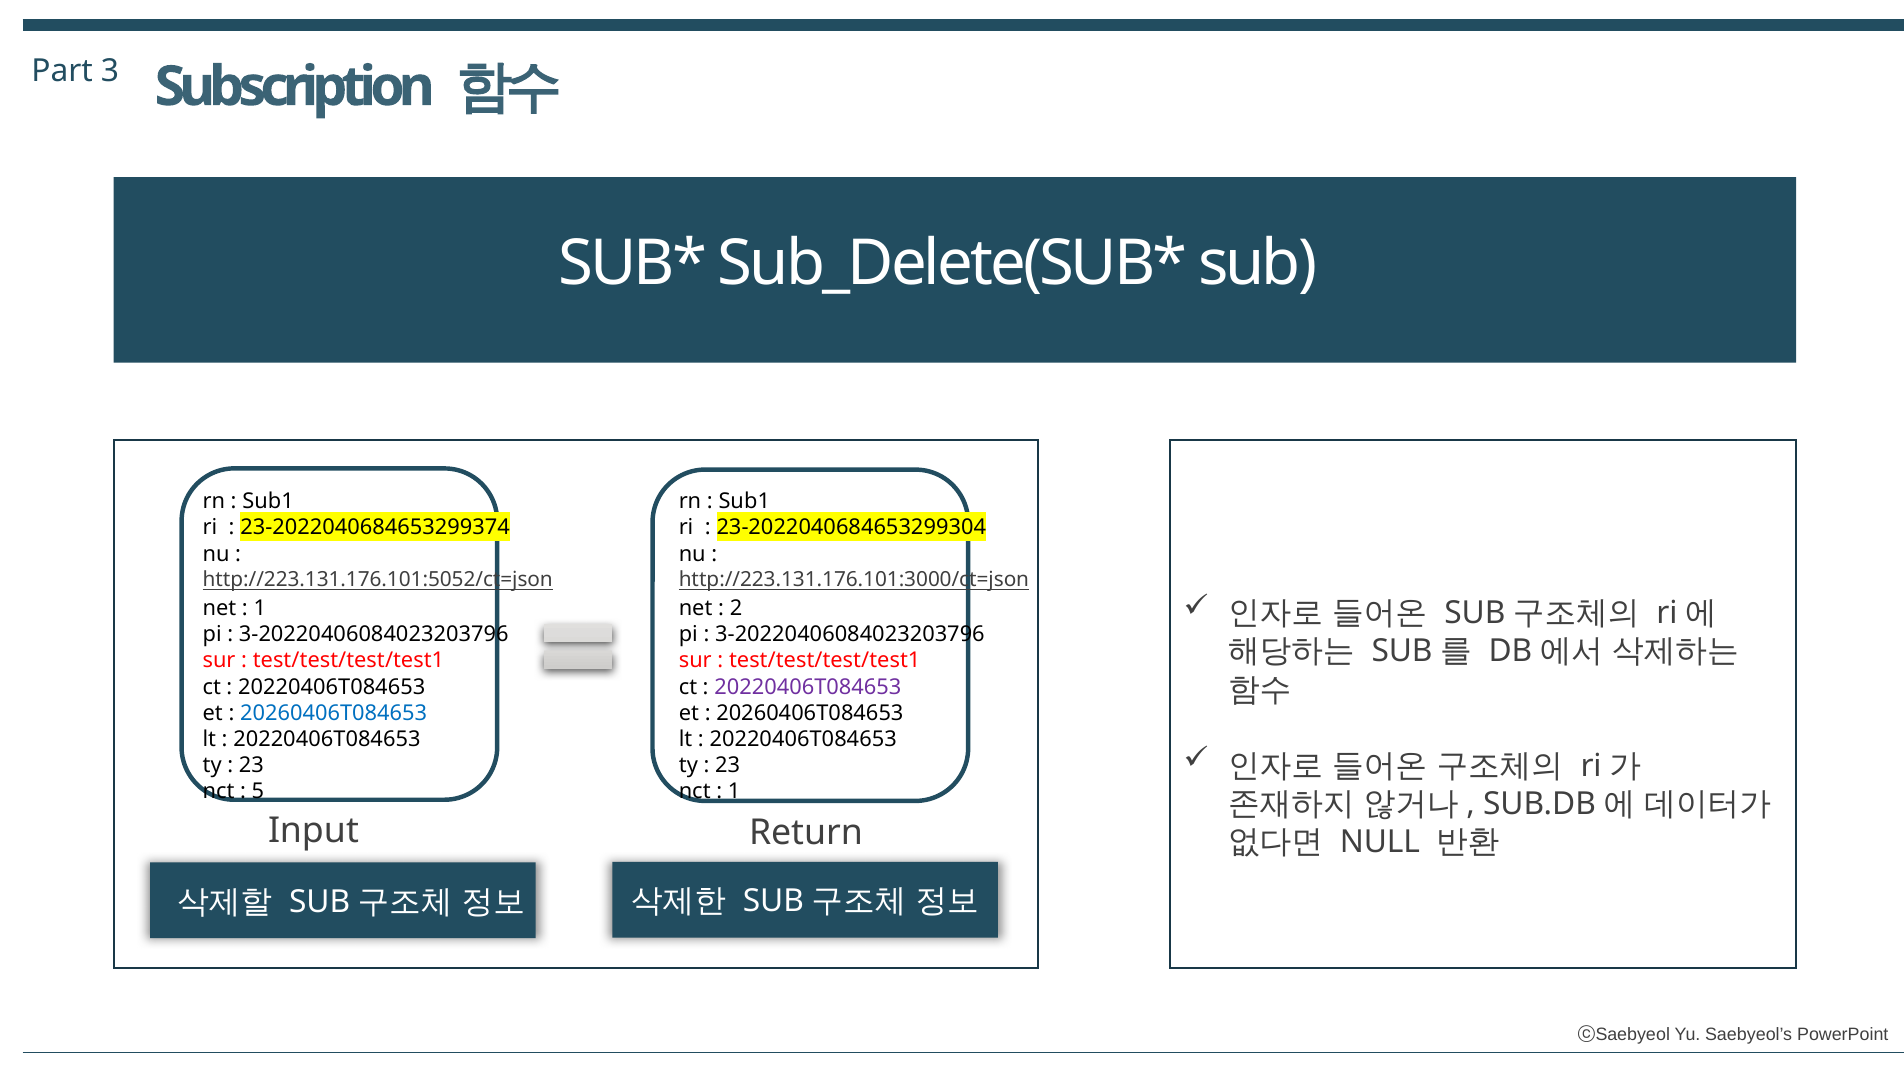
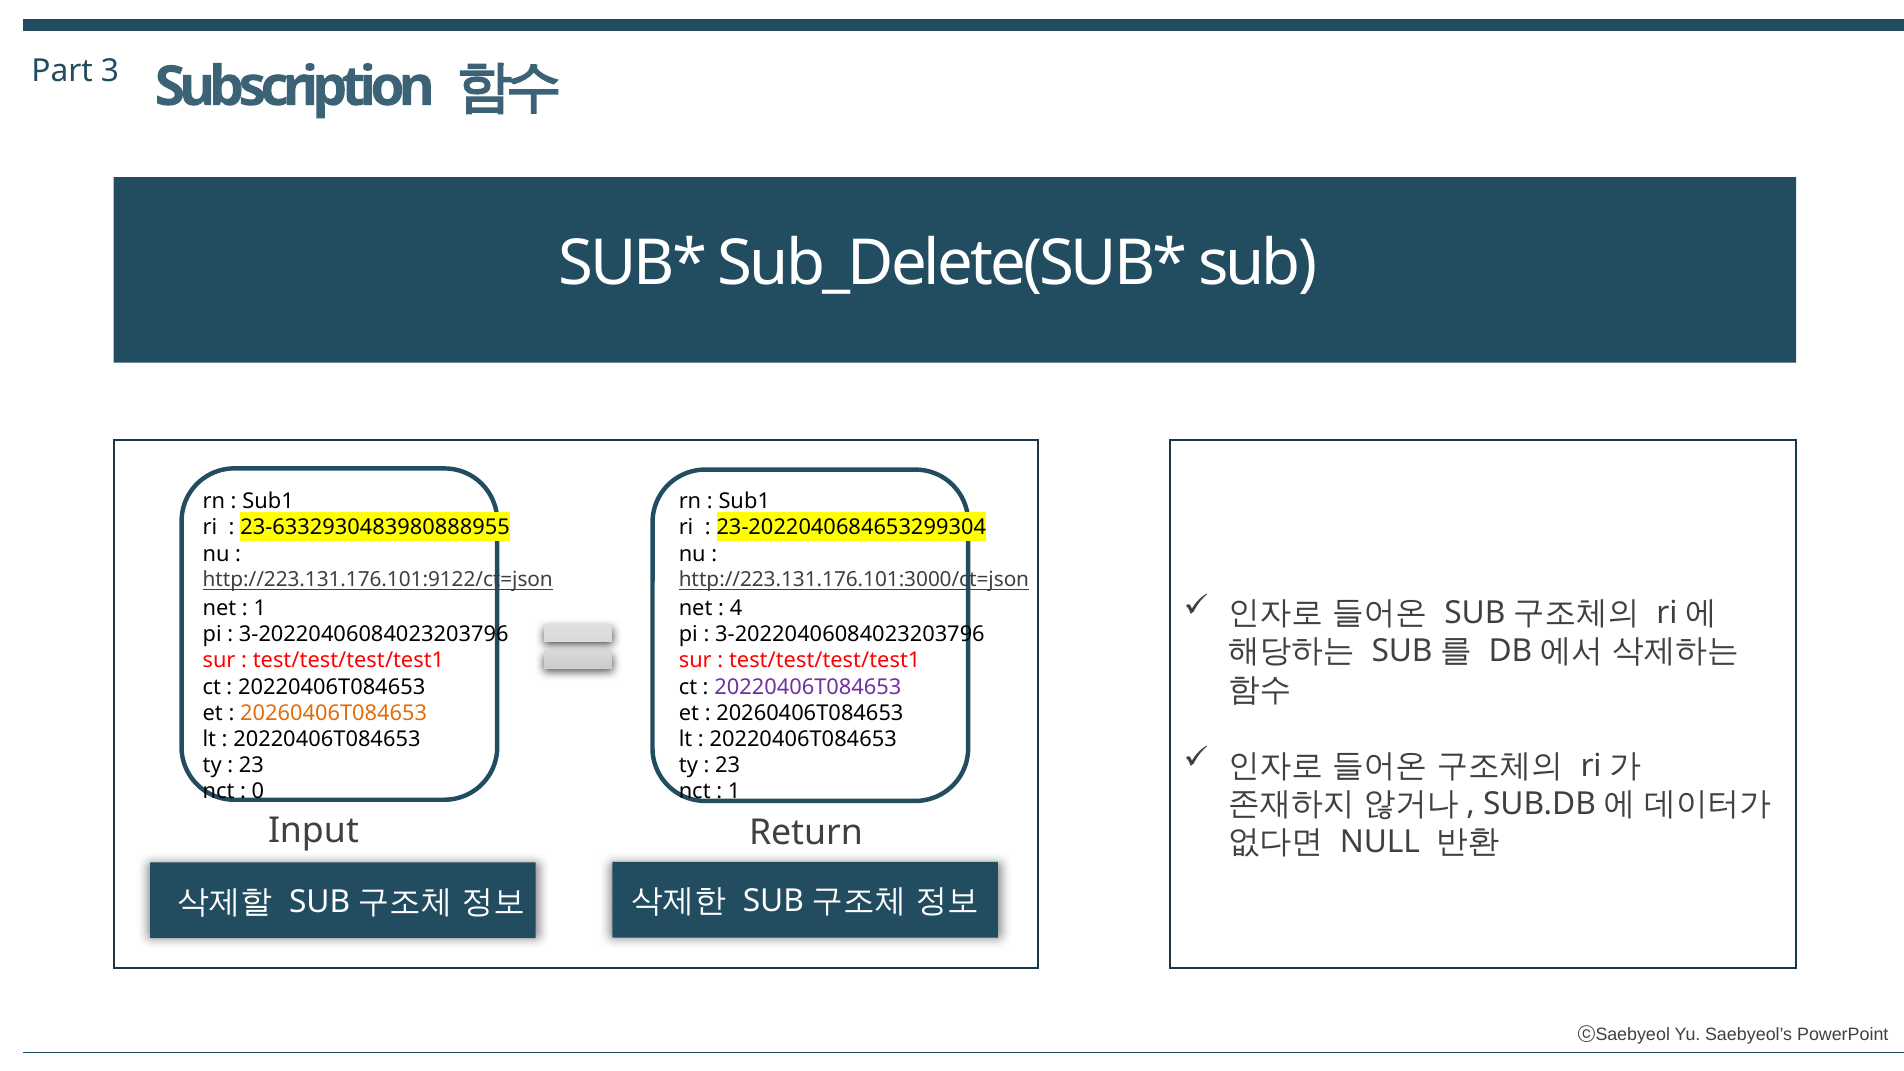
23-2022040684653299374: 23-2022040684653299374 -> 23-6332930483980888955
http://223.131.176.101:5052/ct=json: http://223.131.176.101:5052/ct=json -> http://223.131.176.101:9122/ct=json
2: 2 -> 4
20260406T084653 at (334, 713) colour: blue -> orange
5: 5 -> 0
